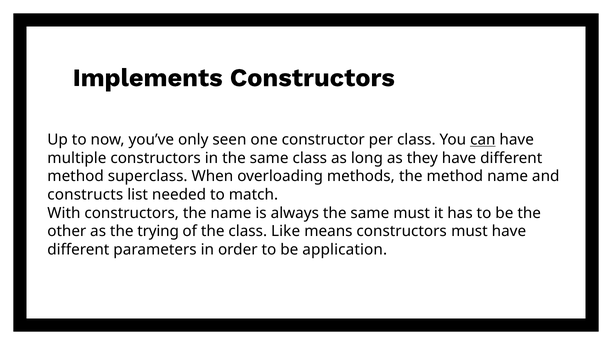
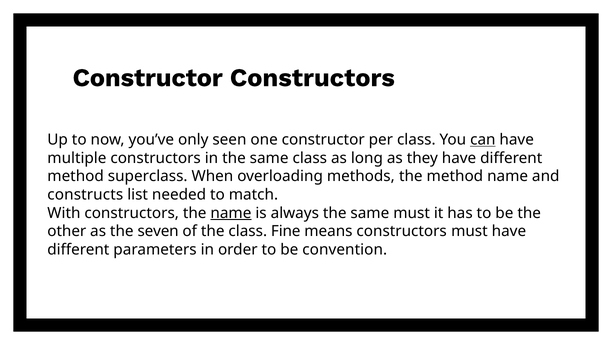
Implements at (148, 78): Implements -> Constructor
name at (231, 213) underline: none -> present
trying: trying -> seven
Like: Like -> Fine
application: application -> convention
